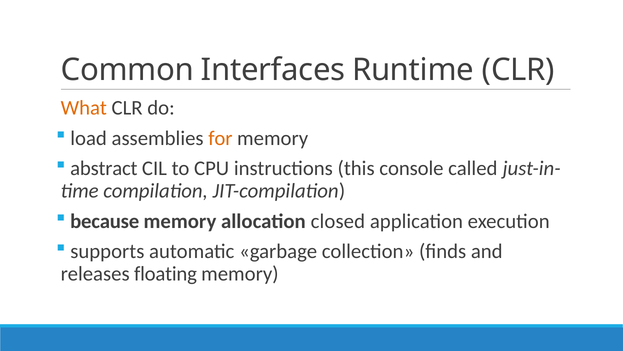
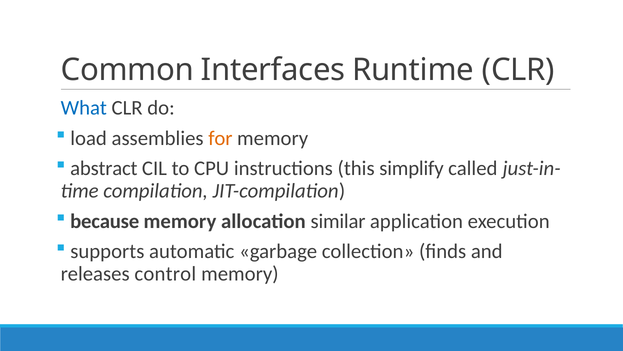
What colour: orange -> blue
console: console -> simplify
closed: closed -> similar
floating: floating -> control
